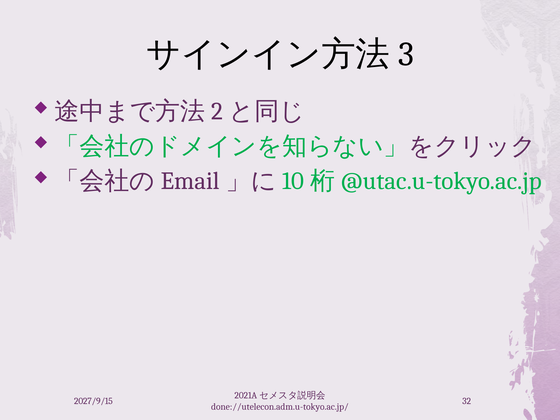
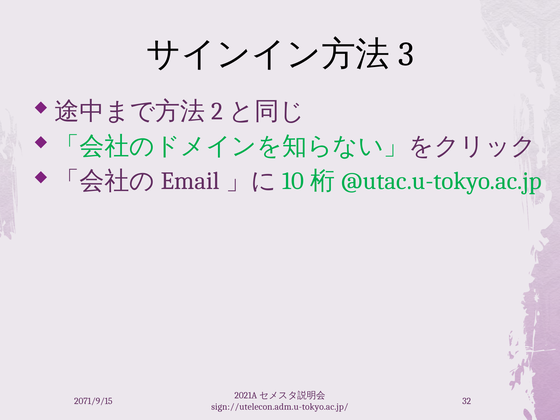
2027/9/15: 2027/9/15 -> 2071/9/15
done://utelecon.adm.u-tokyo.ac.jp/: done://utelecon.adm.u-tokyo.ac.jp/ -> sign://utelecon.adm.u-tokyo.ac.jp/
